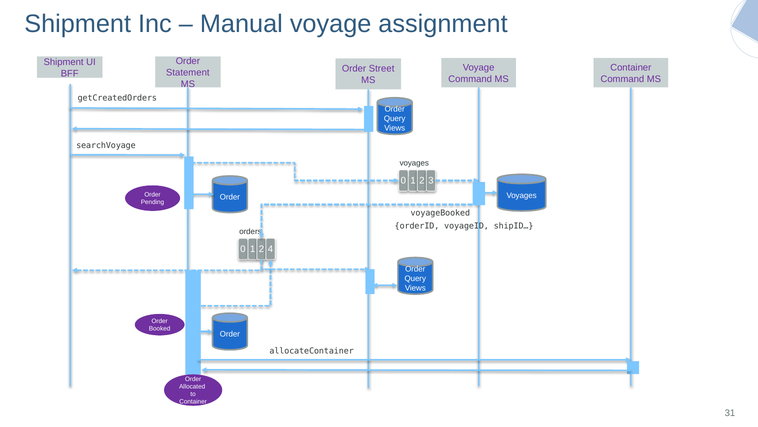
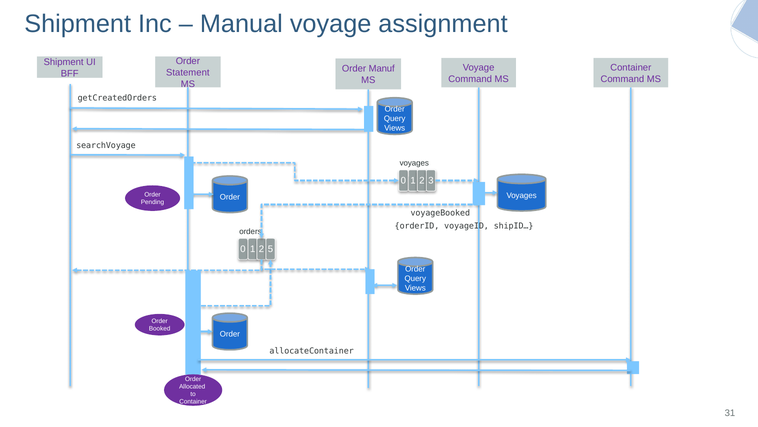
Street: Street -> Manuf
4: 4 -> 5
